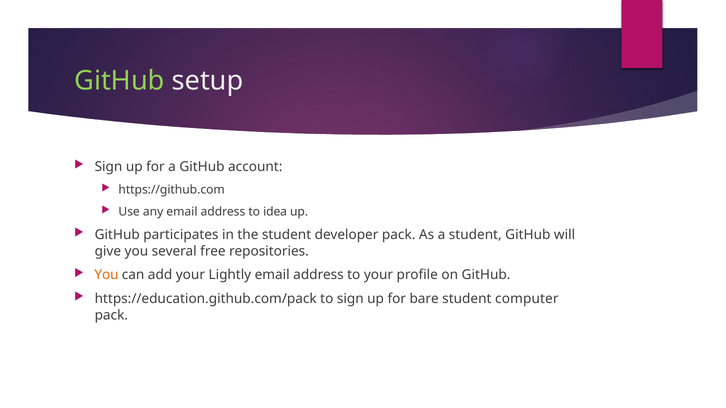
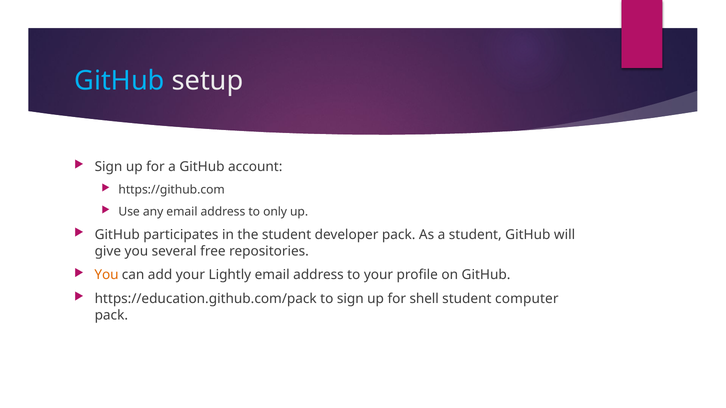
GitHub at (119, 81) colour: light green -> light blue
idea: idea -> only
bare: bare -> shell
